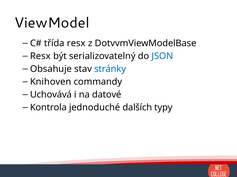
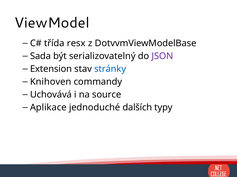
Resx at (40, 56): Resx -> Sada
JSON colour: blue -> purple
Obsahuje: Obsahuje -> Extension
datové: datové -> source
Kontrola: Kontrola -> Aplikace
